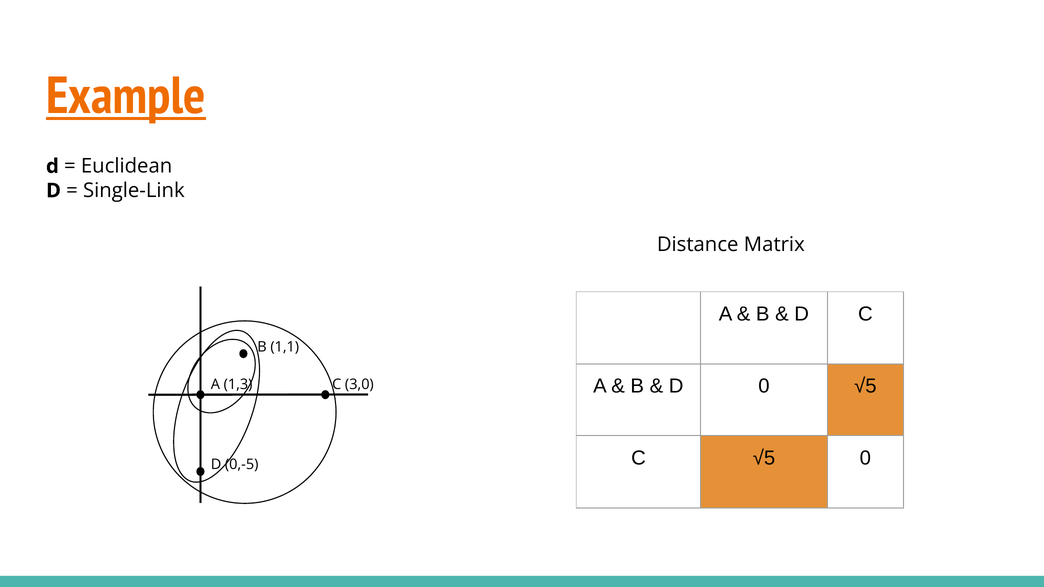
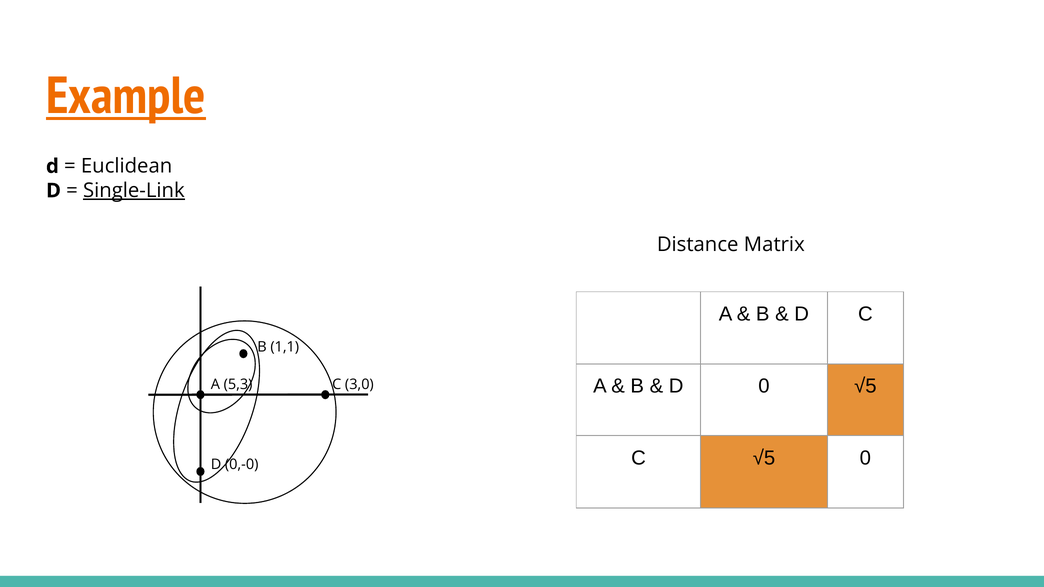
Single-Link underline: none -> present
1,3: 1,3 -> 5,3
0,-5: 0,-5 -> 0,-0
